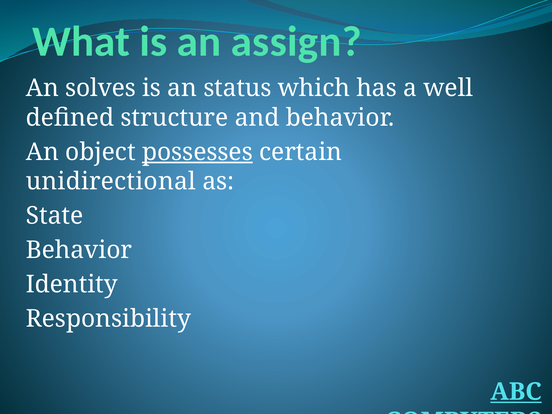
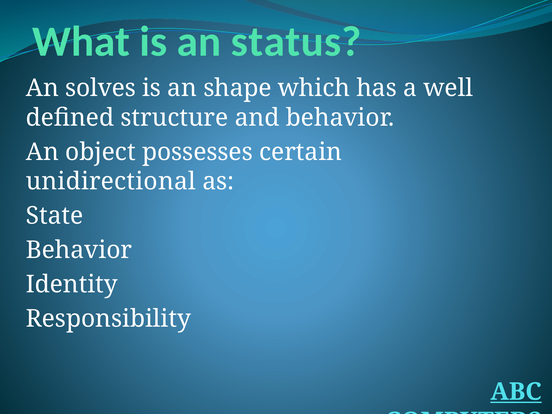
assign: assign -> status
status: status -> shape
possesses underline: present -> none
